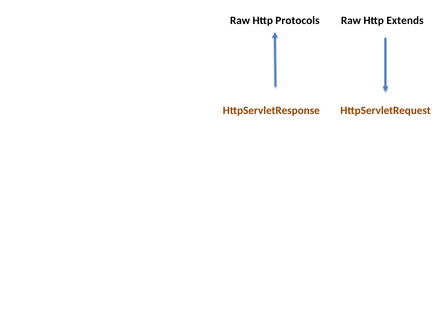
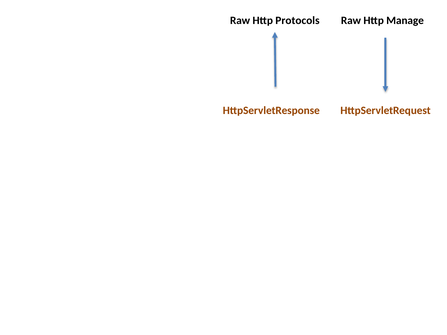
Extends: Extends -> Manage
